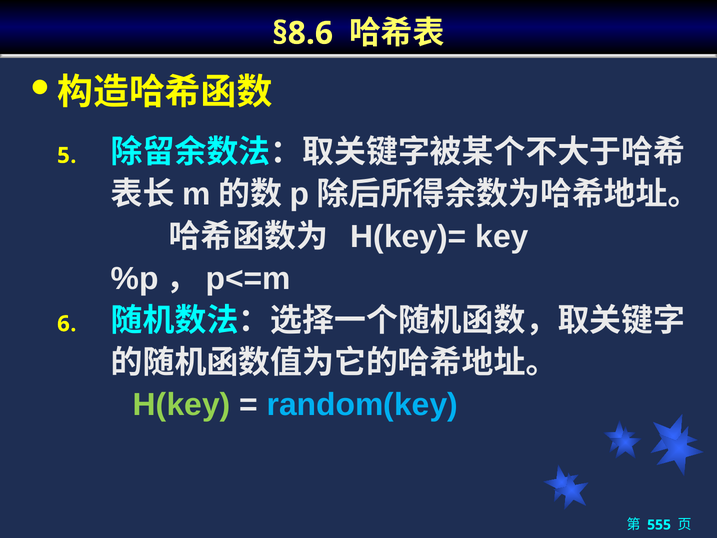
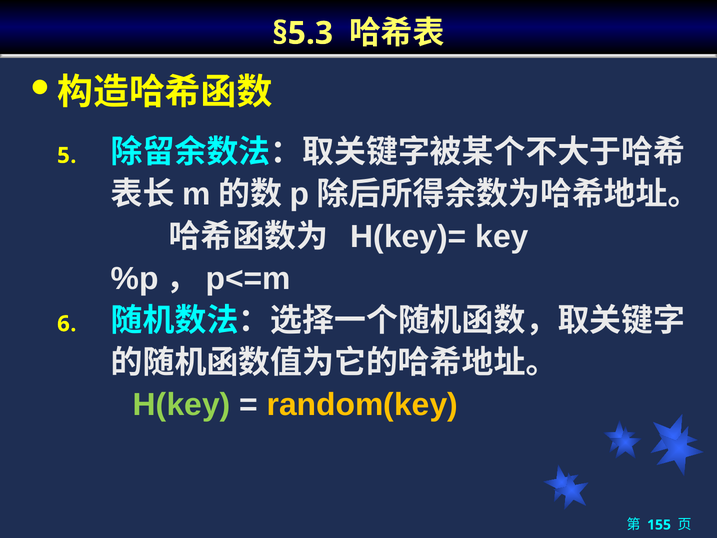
§8.6: §8.6 -> §5.3
random(key colour: light blue -> yellow
555: 555 -> 155
